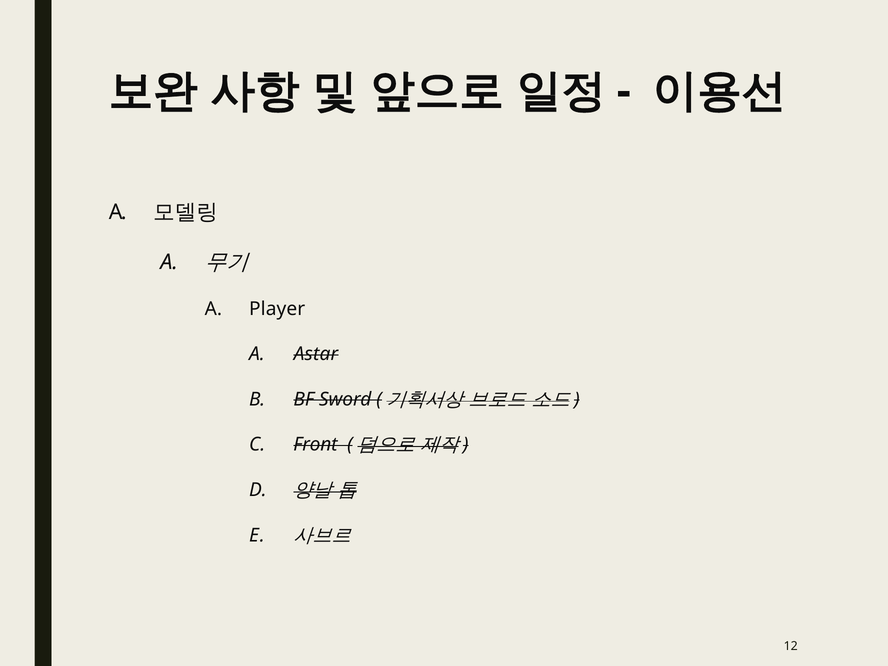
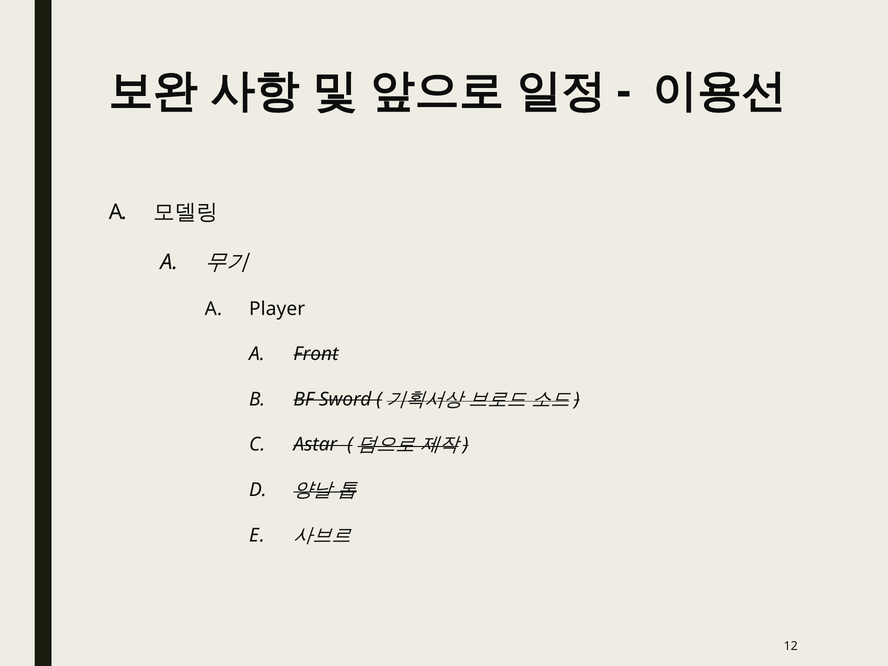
Astar: Astar -> Front
Front: Front -> Astar
